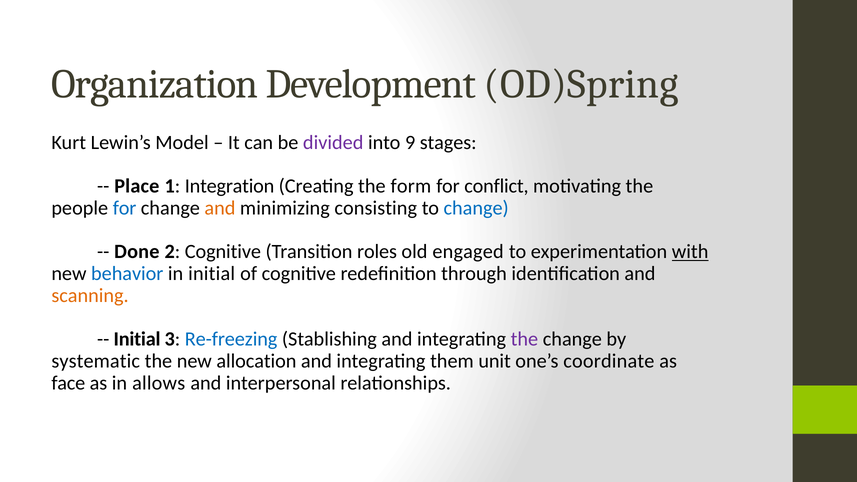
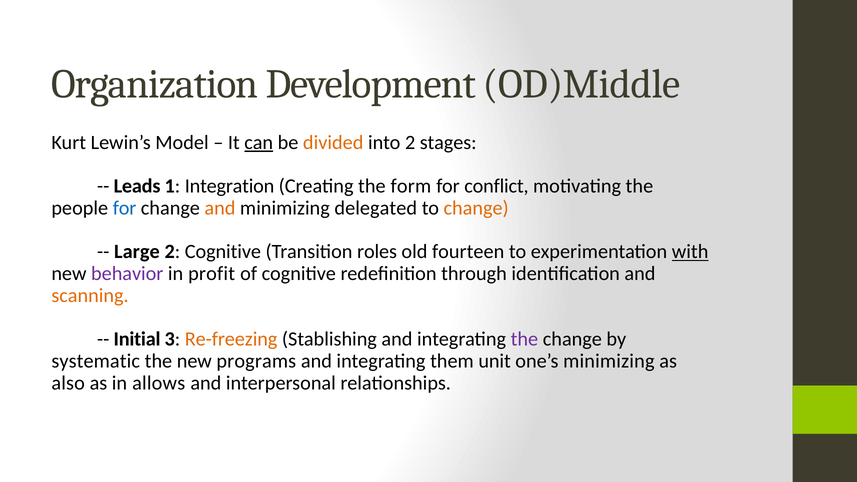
OD)Spring: OD)Spring -> OD)Middle
can underline: none -> present
divided colour: purple -> orange
into 9: 9 -> 2
Place: Place -> Leads
consisting: consisting -> delegated
change at (476, 208) colour: blue -> orange
Done: Done -> Large
engaged: engaged -> fourteen
behavior colour: blue -> purple
in initial: initial -> profit
Re-freezing colour: blue -> orange
allocation: allocation -> programs
one’s coordinate: coordinate -> minimizing
face: face -> also
